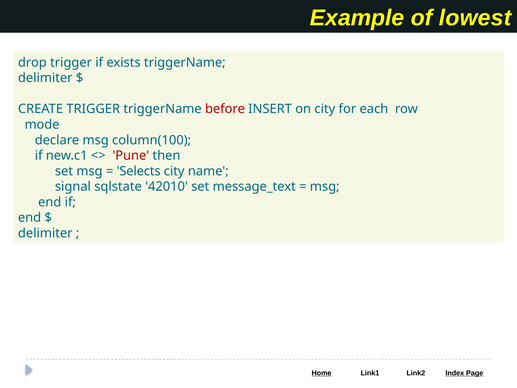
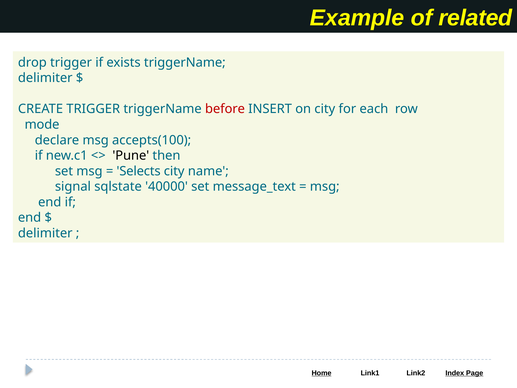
lowest: lowest -> related
column(100: column(100 -> accepts(100
Pune colour: red -> black
42010: 42010 -> 40000
